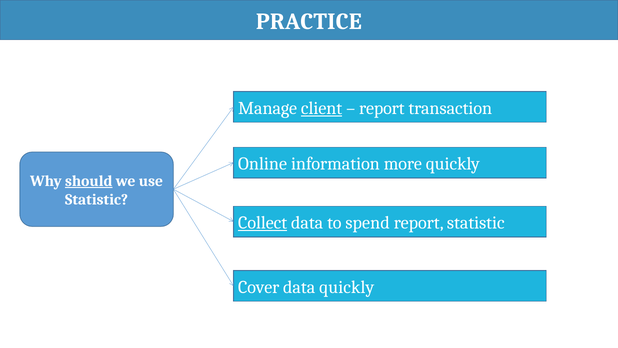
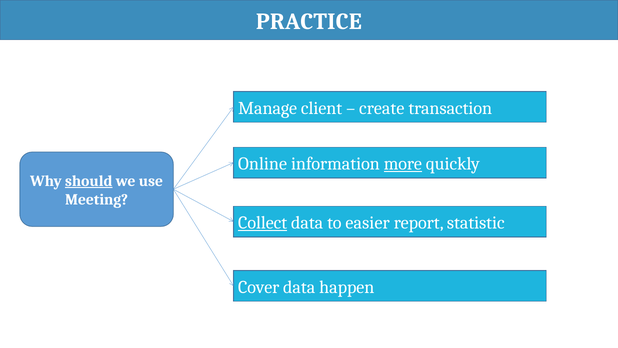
client underline: present -> none
report at (382, 108): report -> create
more underline: none -> present
Statistic at (97, 199): Statistic -> Meeting
spend: spend -> easier
data quickly: quickly -> happen
